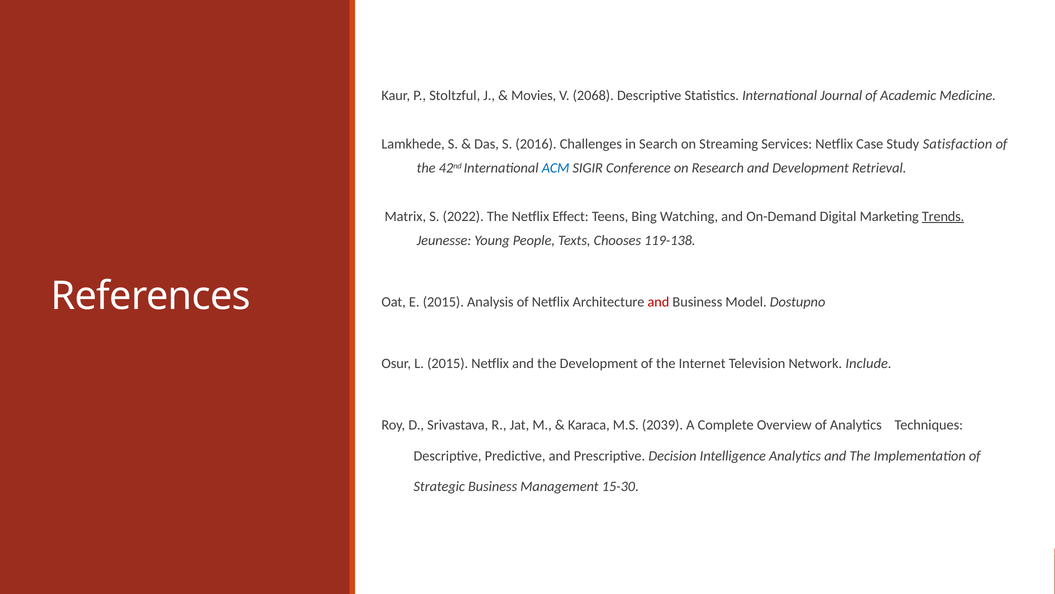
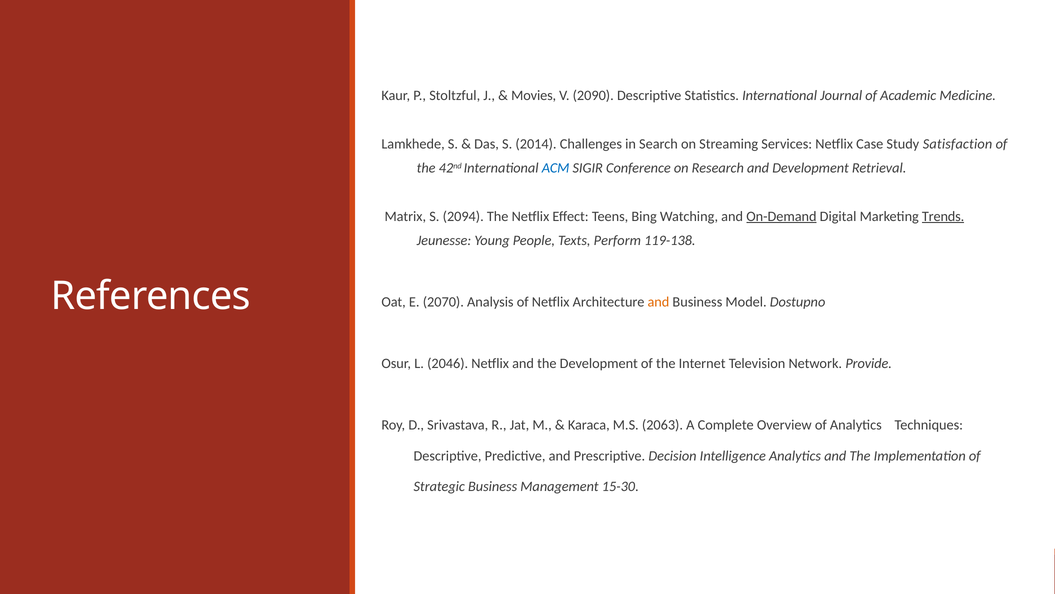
2068: 2068 -> 2090
2016: 2016 -> 2014
2022: 2022 -> 2094
On-Demand underline: none -> present
Chooses: Chooses -> Perform
E 2015: 2015 -> 2070
and at (658, 302) colour: red -> orange
L 2015: 2015 -> 2046
Include: Include -> Provide
2039: 2039 -> 2063
